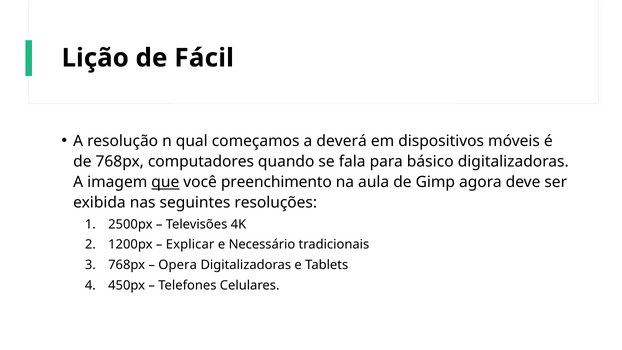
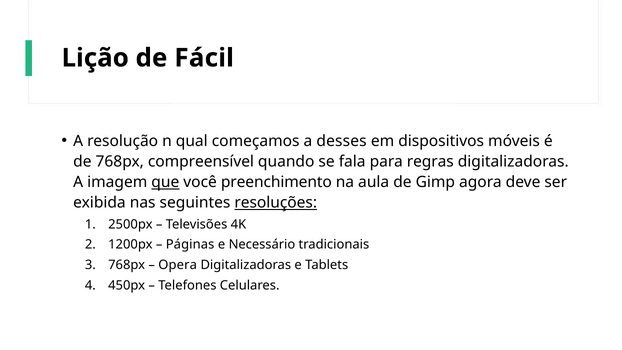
deverá: deverá -> desses
computadores: computadores -> compreensível
básico: básico -> regras
resoluções underline: none -> present
Explicar: Explicar -> Páginas
